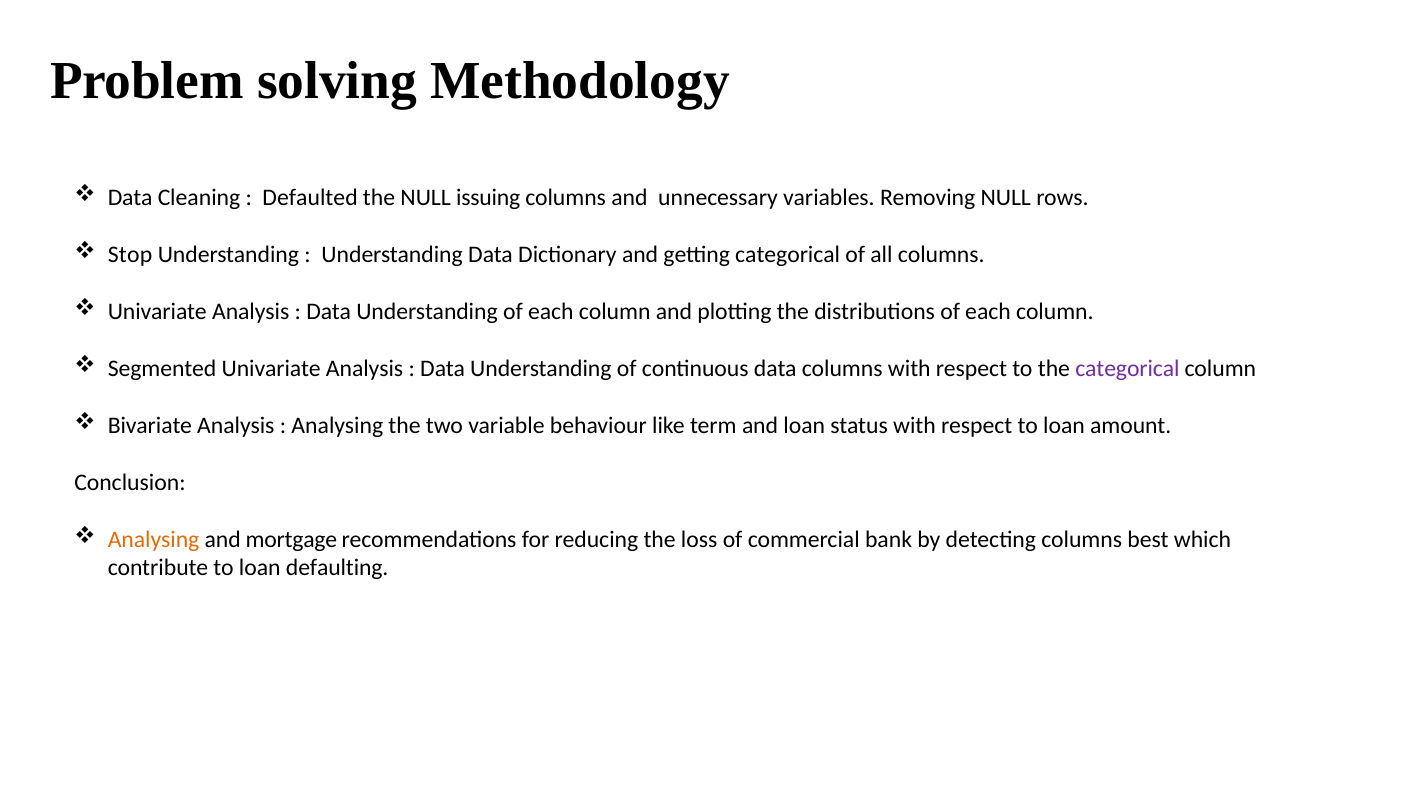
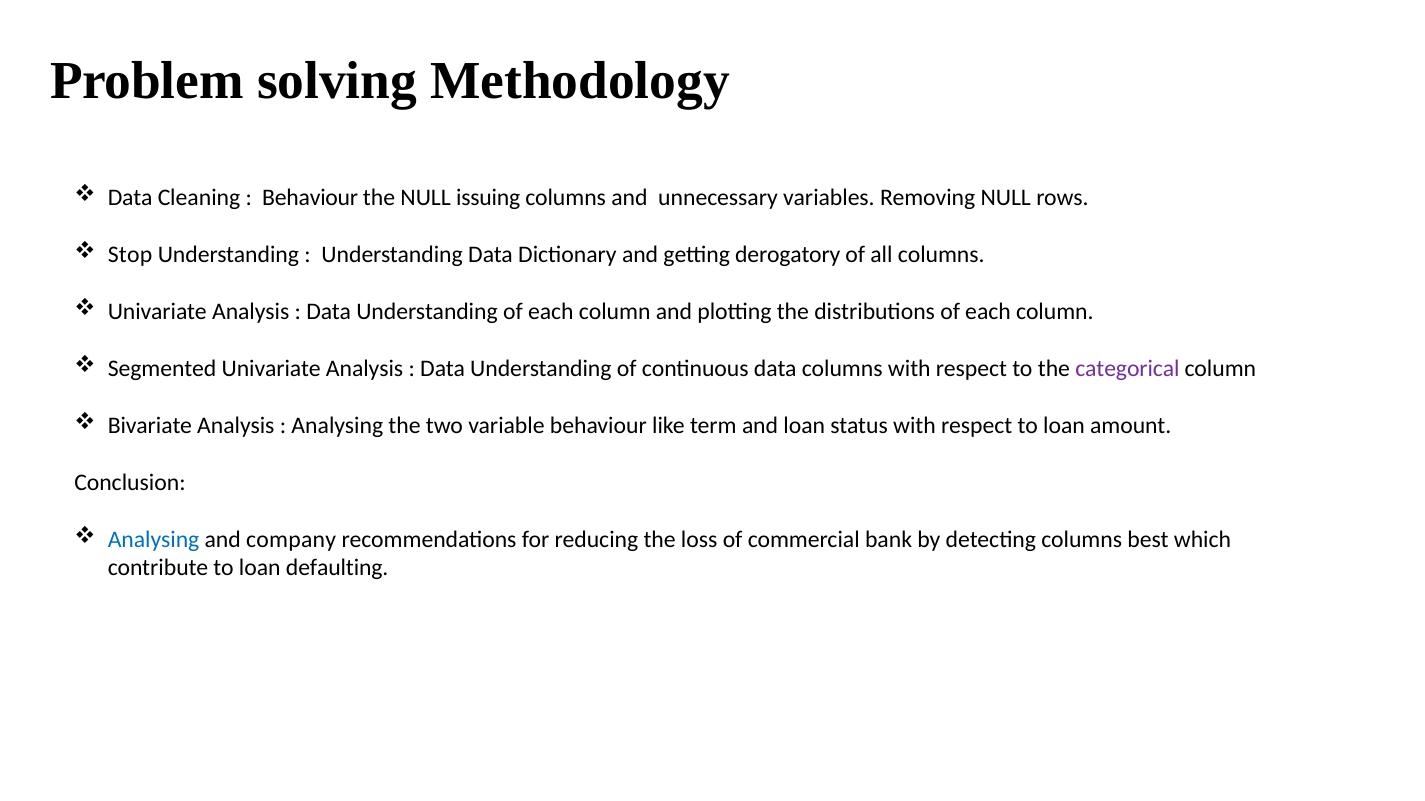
Defaulted at (310, 198): Defaulted -> Behaviour
getting categorical: categorical -> derogatory
Analysing at (154, 540) colour: orange -> blue
mortgage: mortgage -> company
